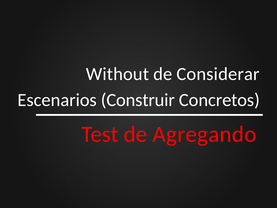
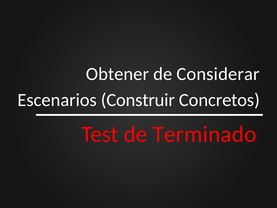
Without: Without -> Obtener
Agregando: Agregando -> Terminado
